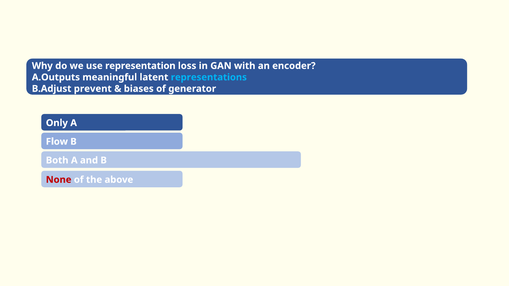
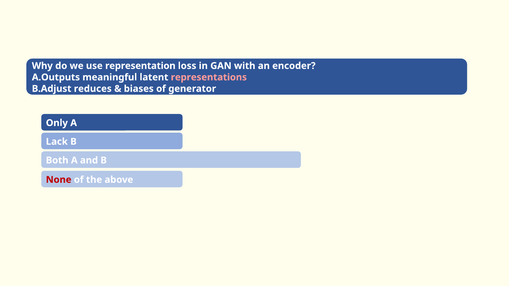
representations colour: light blue -> pink
prevent: prevent -> reduces
Flow: Flow -> Lack
